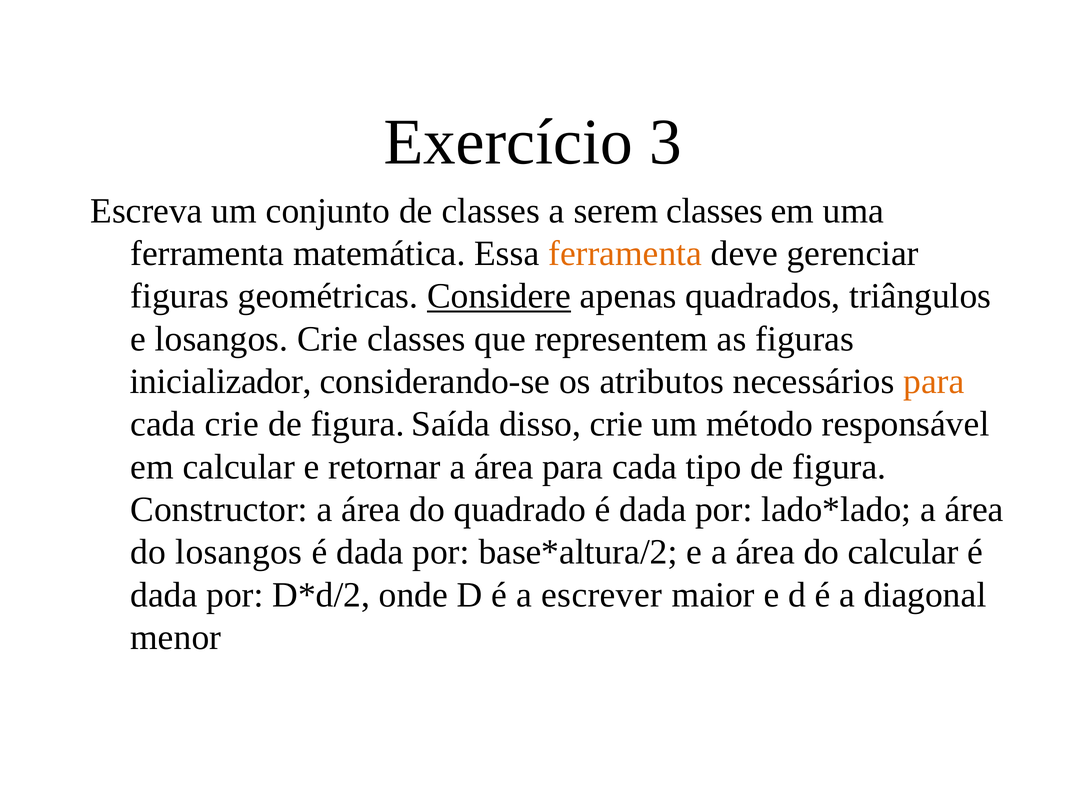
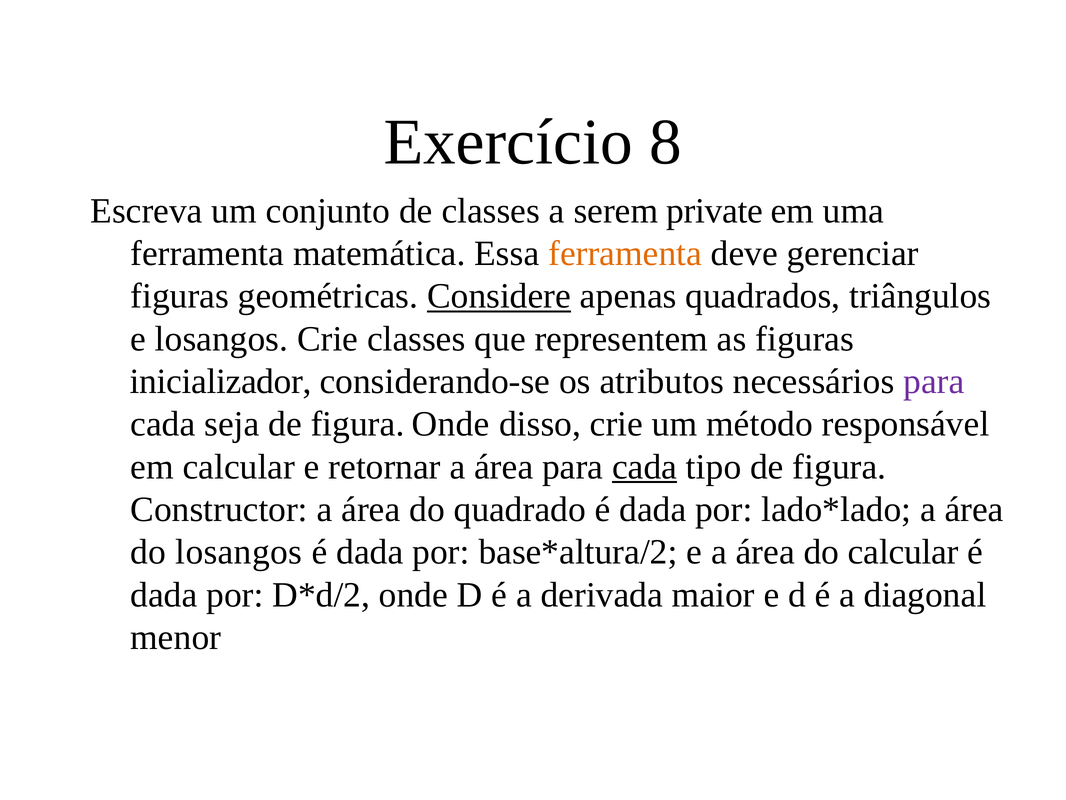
3: 3 -> 8
serem classes: classes -> private
para at (934, 381) colour: orange -> purple
cada crie: crie -> seja
figura Saída: Saída -> Onde
cada at (645, 467) underline: none -> present
escrever: escrever -> derivada
